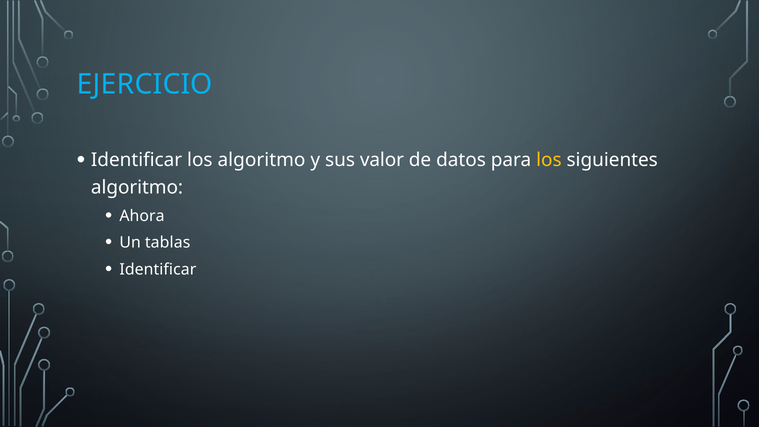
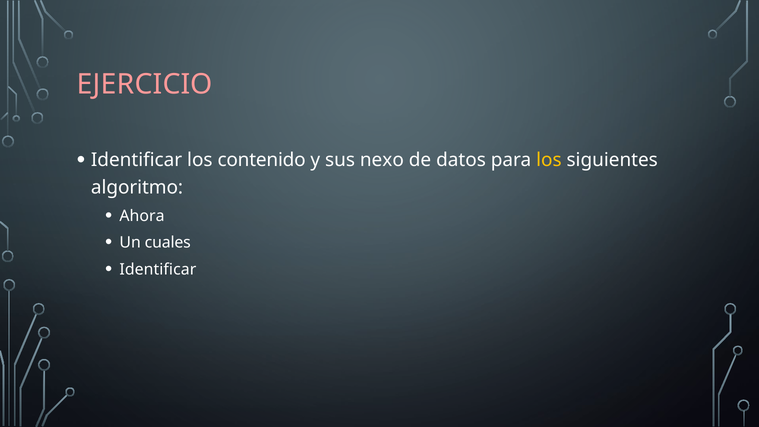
EJERCICIO colour: light blue -> pink
los algoritmo: algoritmo -> contenido
valor: valor -> nexo
tablas: tablas -> cuales
